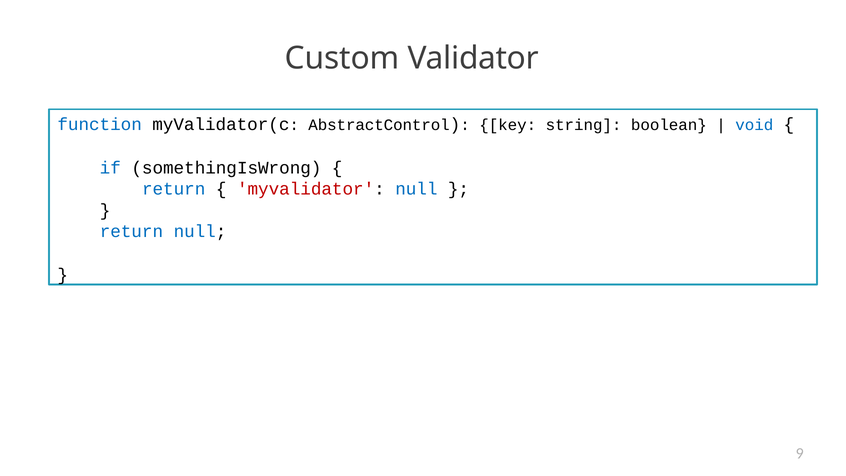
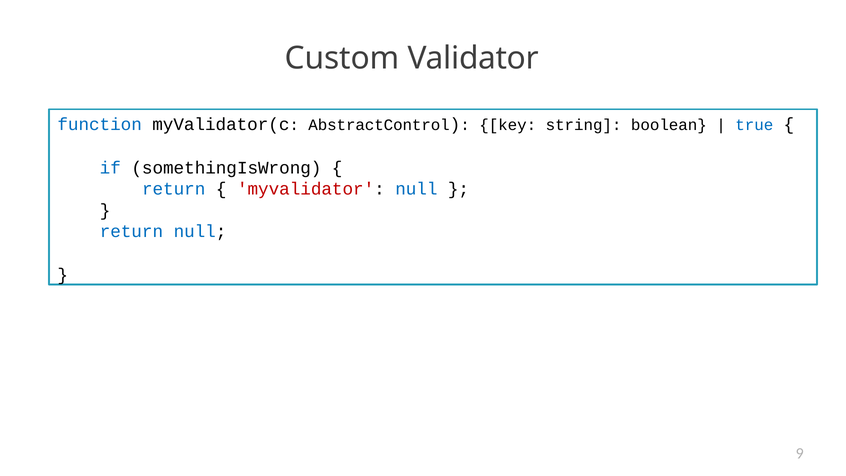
void: void -> true
